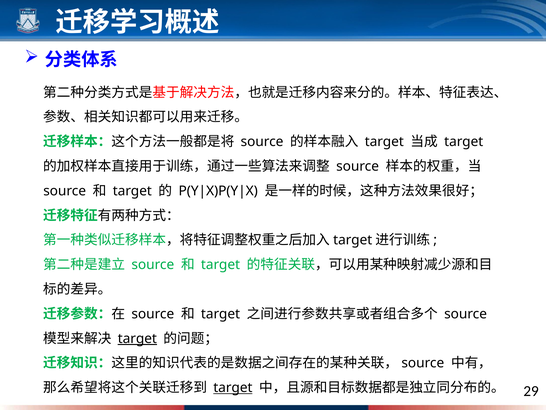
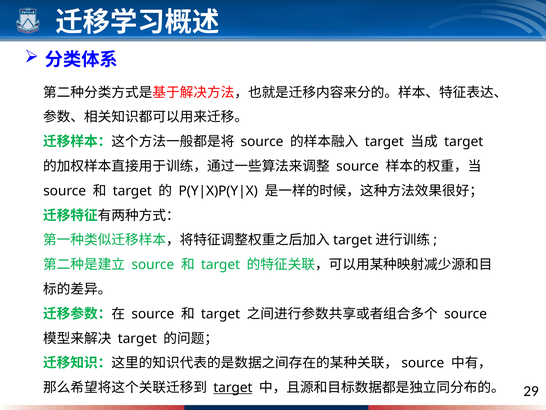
target at (137, 338) underline: present -> none
